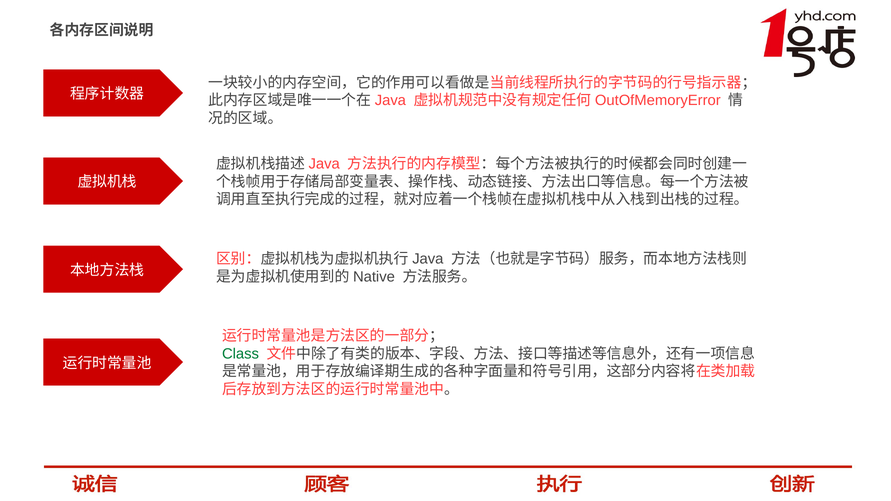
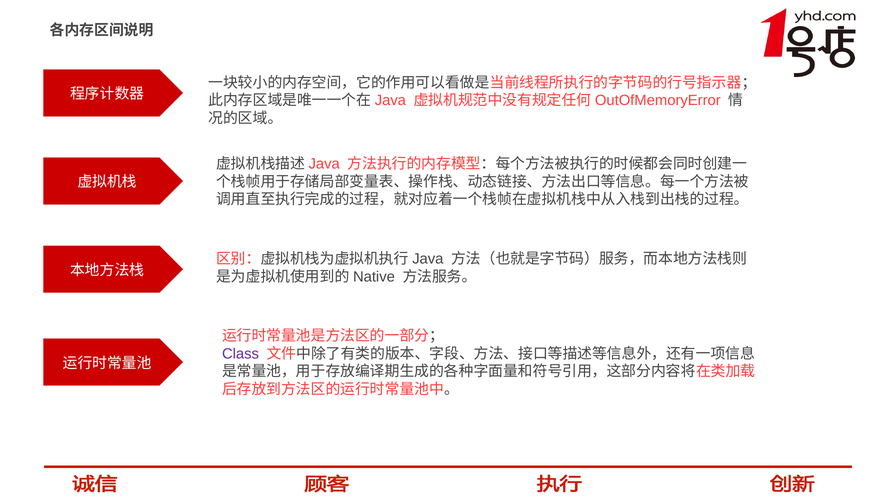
Class colour: green -> purple
